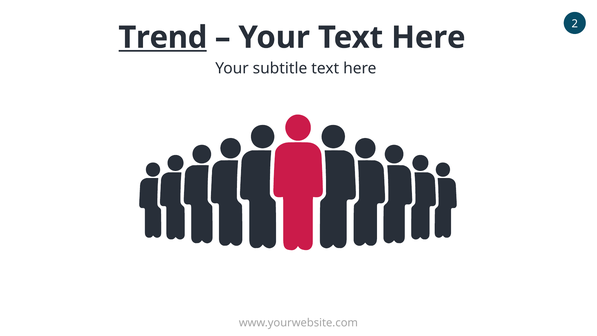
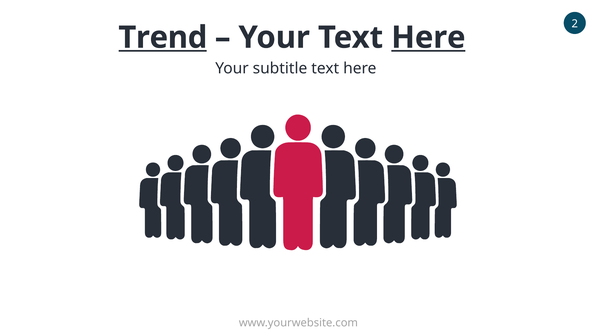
Here at (428, 37) underline: none -> present
